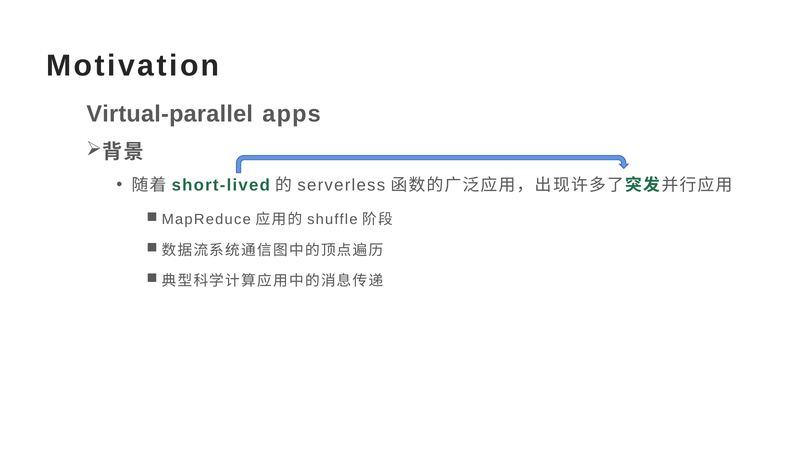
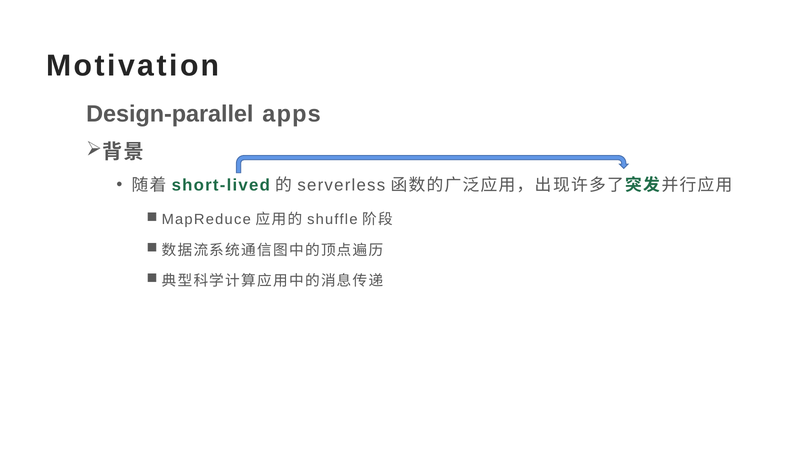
Virtual-parallel: Virtual-parallel -> Design-parallel
